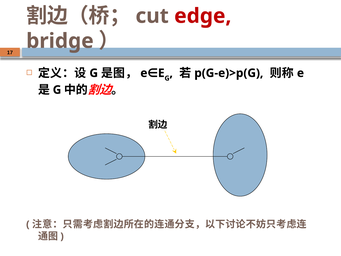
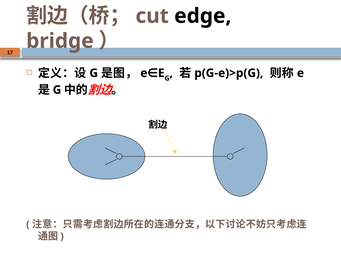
edge colour: red -> black
